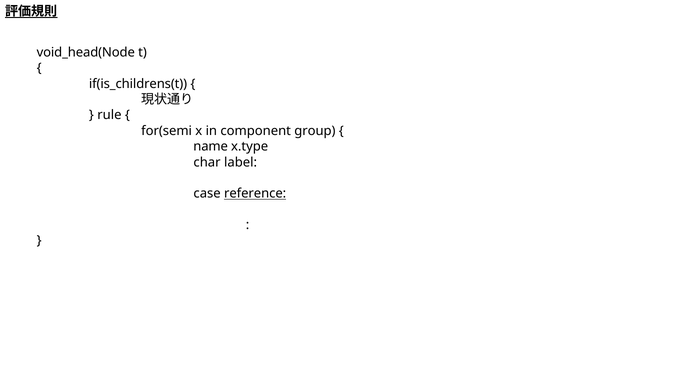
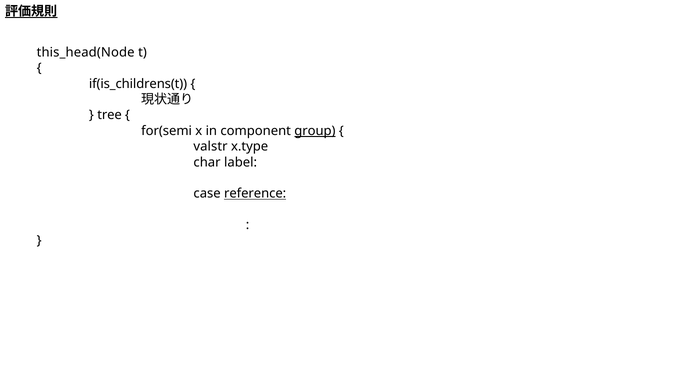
void_head(Node: void_head(Node -> this_head(Node
rule: rule -> tree
group underline: none -> present
name: name -> valstr
